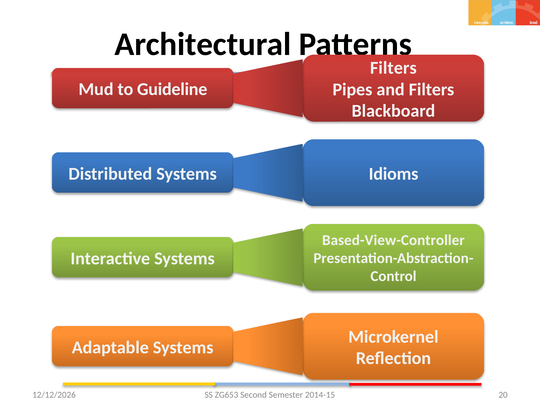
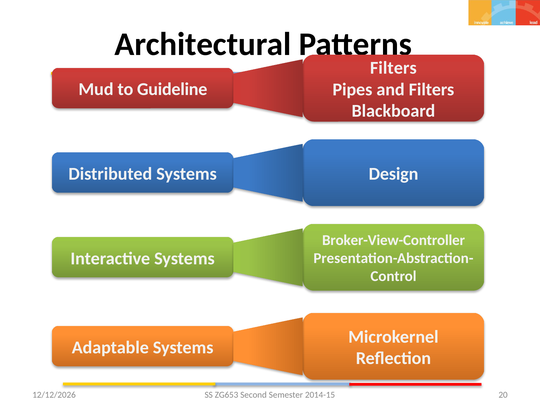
Idioms: Idioms -> Design
Based-View-Controller: Based-View-Controller -> Broker-View-Controller
